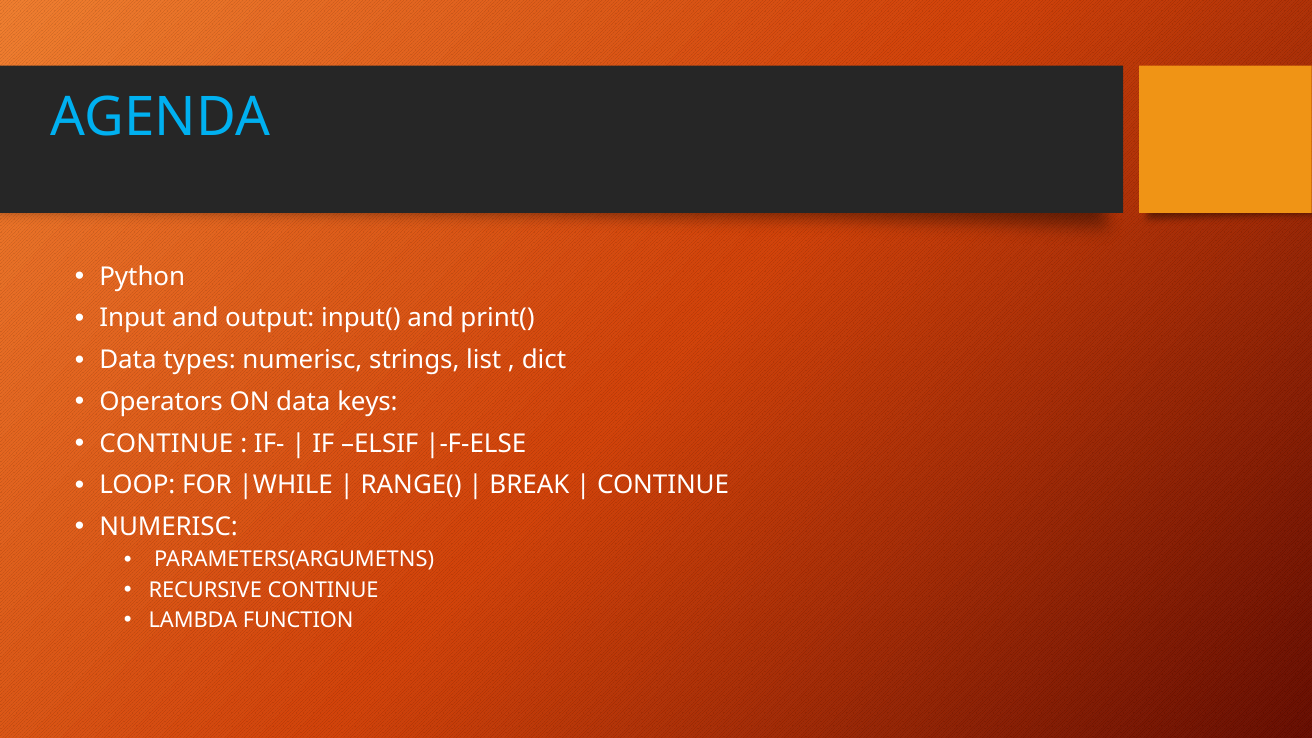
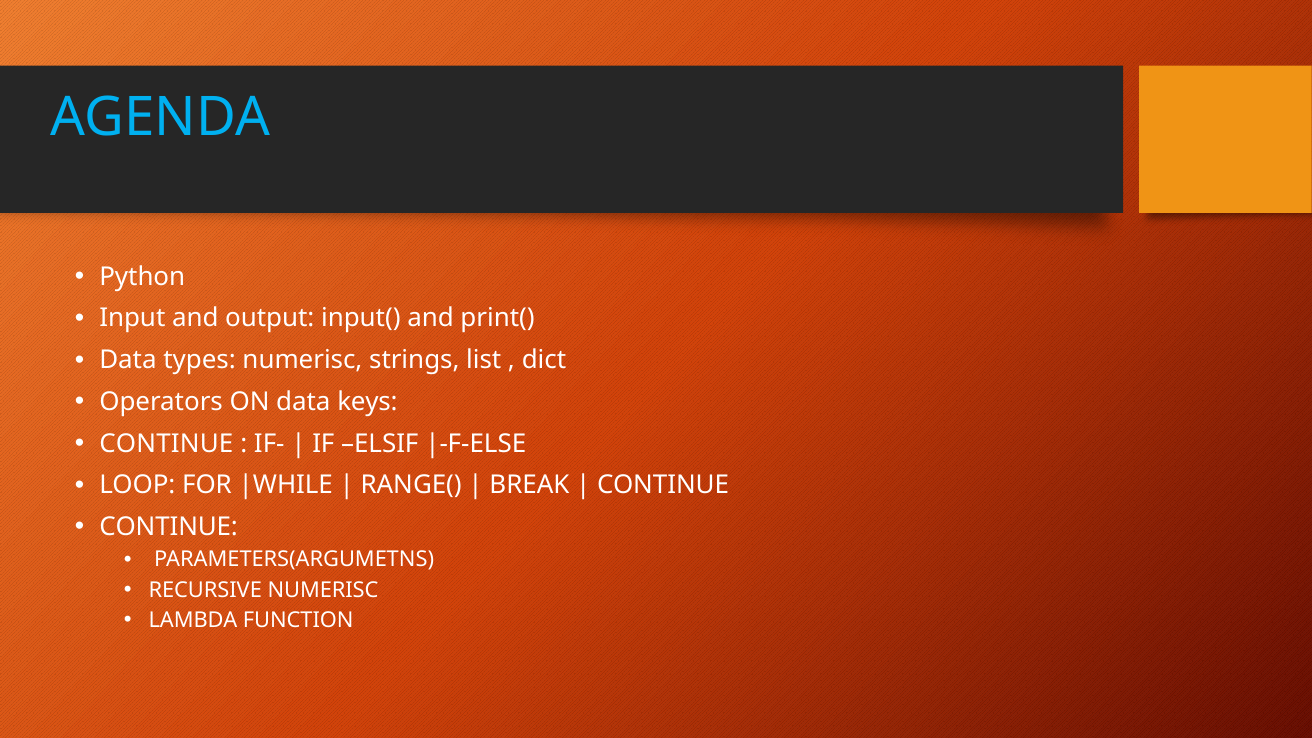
NUMERISC at (169, 527): NUMERISC -> CONTINUE
RECURSIVE CONTINUE: CONTINUE -> NUMERISC
